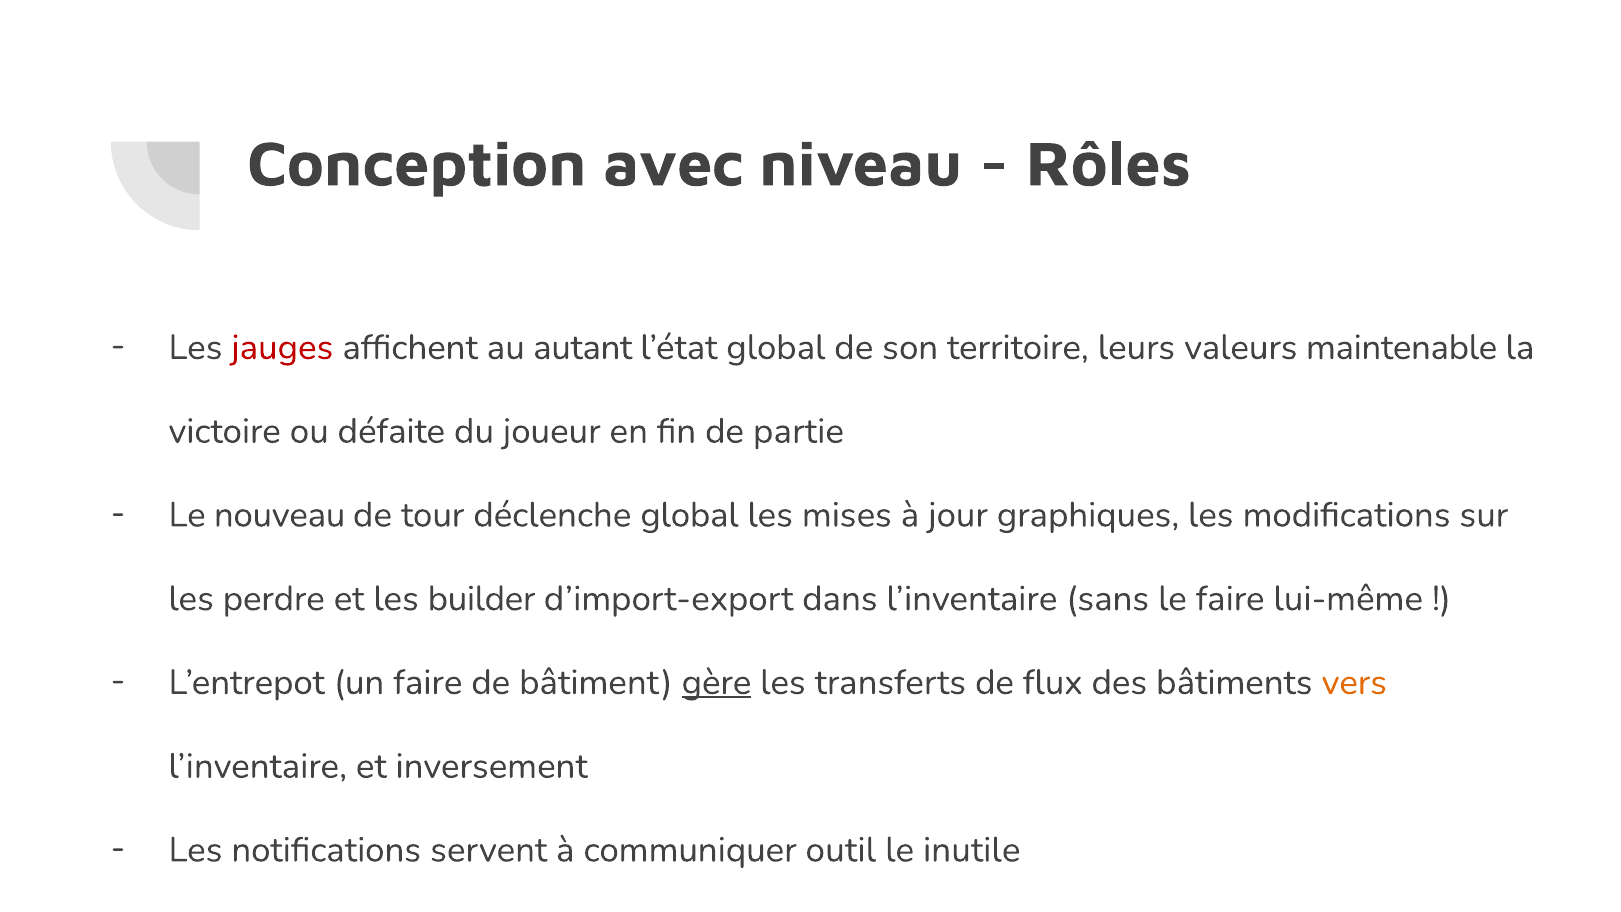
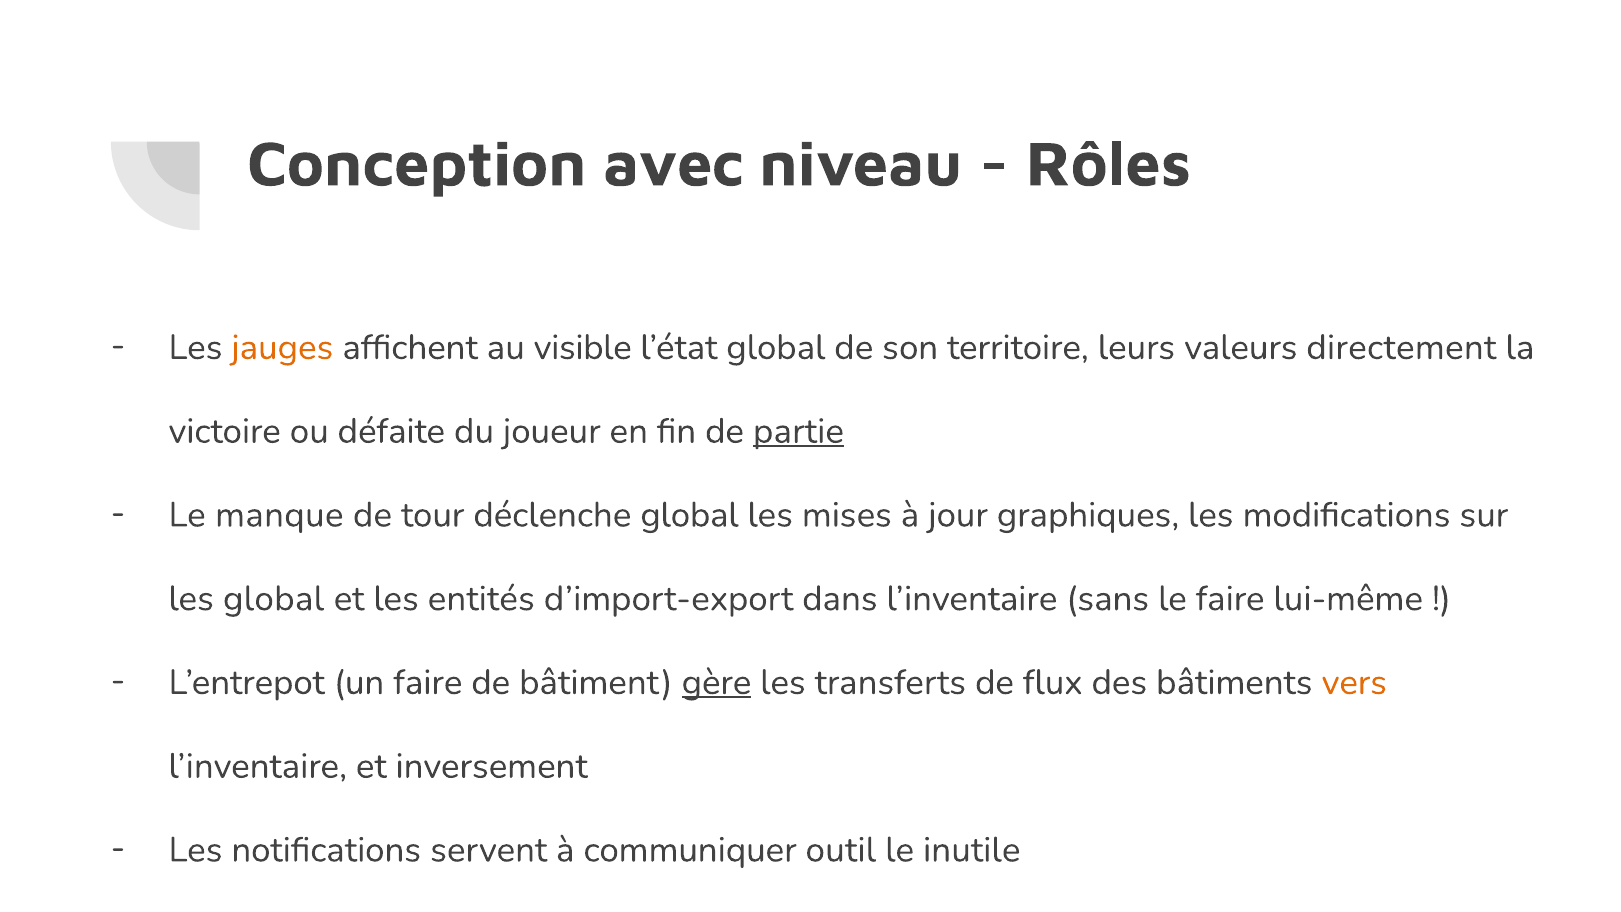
jauges colour: red -> orange
autant: autant -> visible
maintenable: maintenable -> directement
partie underline: none -> present
nouveau: nouveau -> manque
les perdre: perdre -> global
builder: builder -> entités
